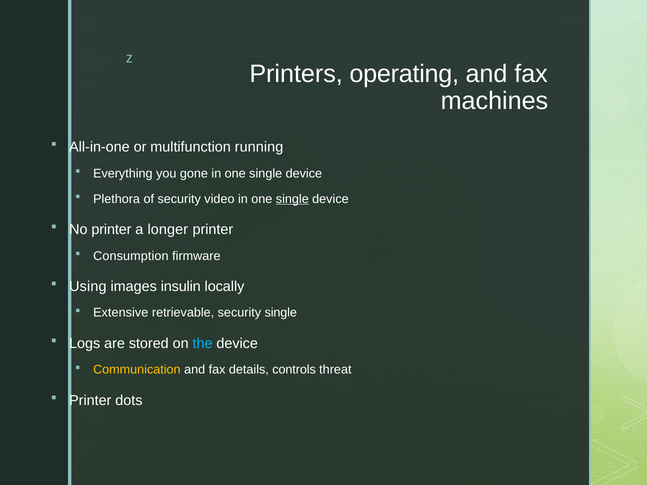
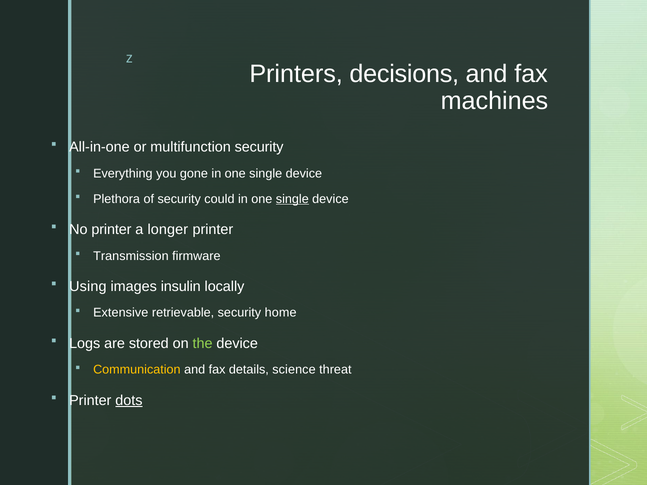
operating: operating -> decisions
multifunction running: running -> security
video: video -> could
Consumption: Consumption -> Transmission
security single: single -> home
the colour: light blue -> light green
controls: controls -> science
dots underline: none -> present
